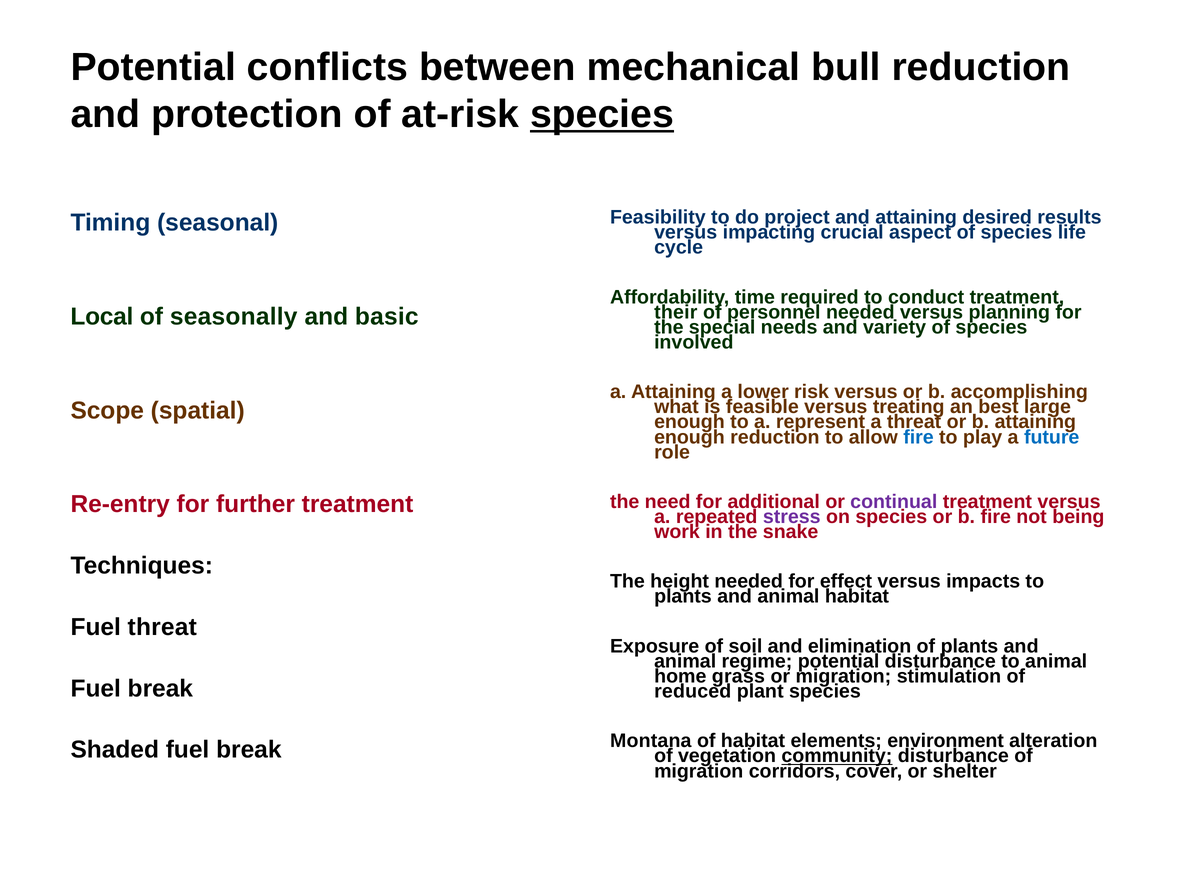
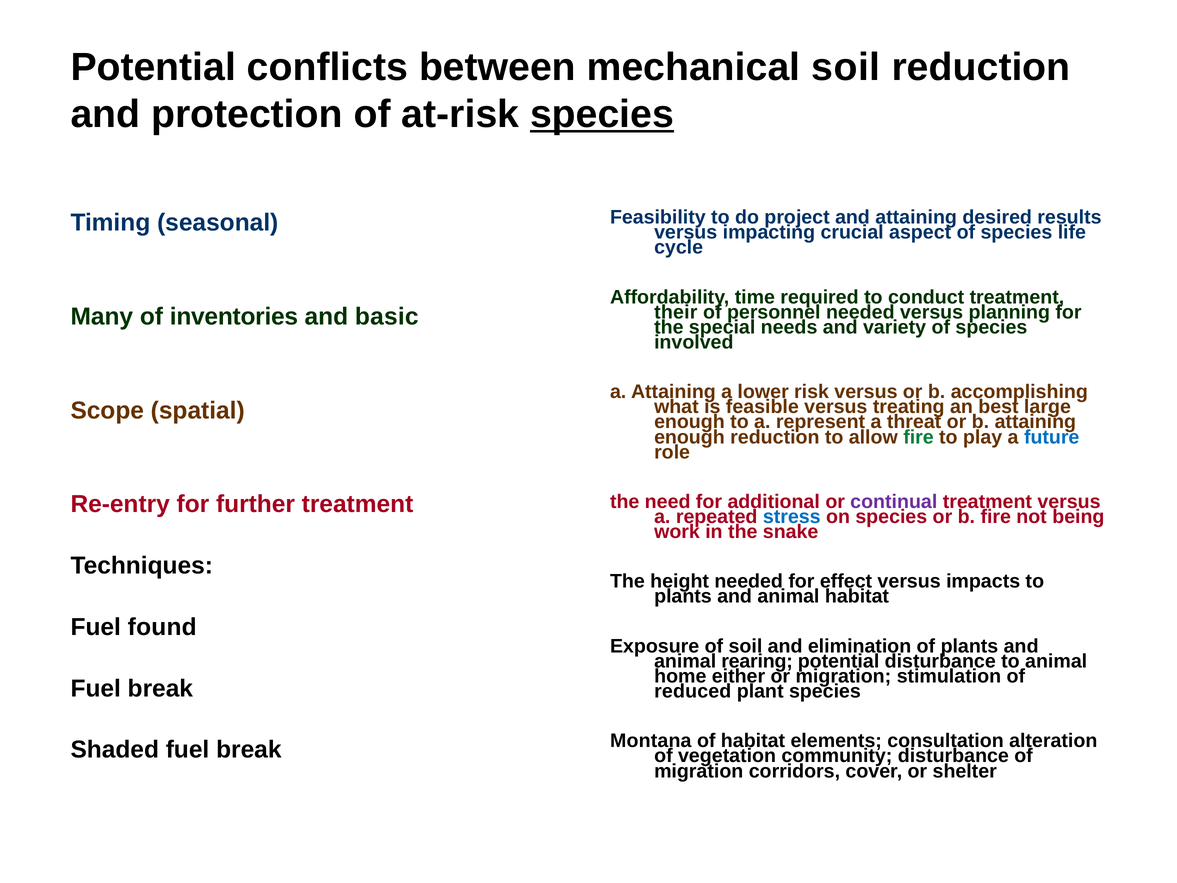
mechanical bull: bull -> soil
Local: Local -> Many
seasonally: seasonally -> inventories
fire at (919, 437) colour: blue -> green
stress colour: purple -> blue
Fuel threat: threat -> found
regime: regime -> rearing
grass: grass -> either
environment: environment -> consultation
community underline: present -> none
